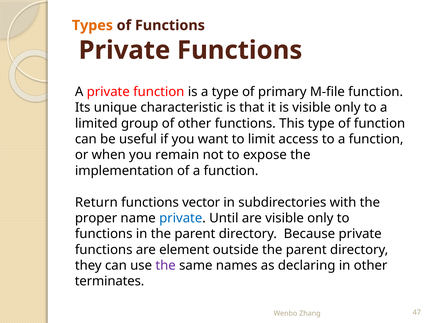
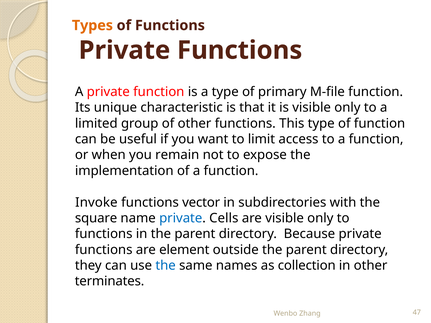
Return: Return -> Invoke
proper: proper -> square
Until: Until -> Cells
the at (166, 266) colour: purple -> blue
declaring: declaring -> collection
